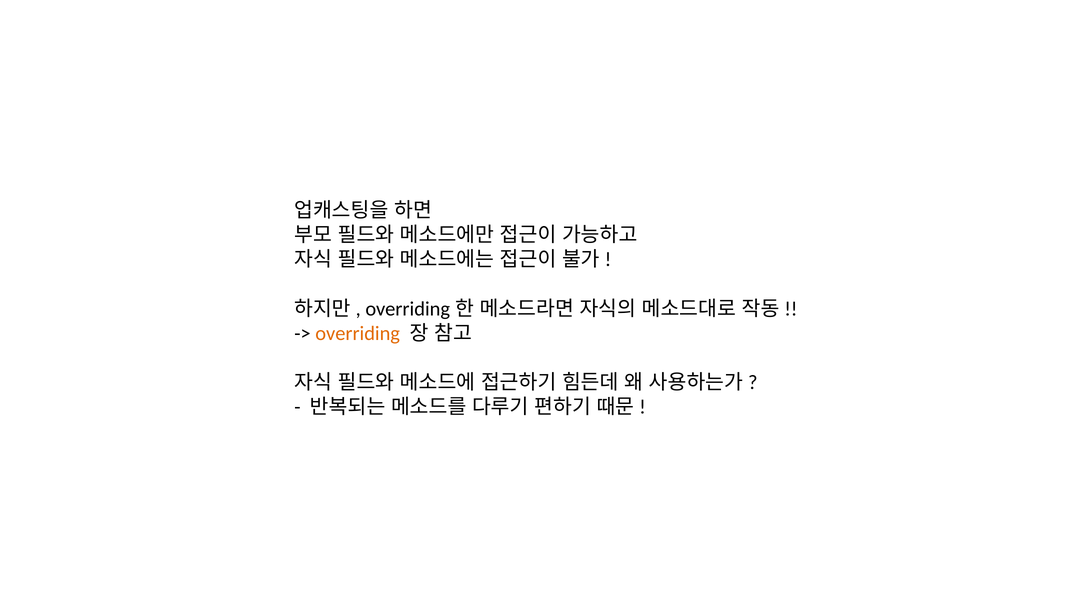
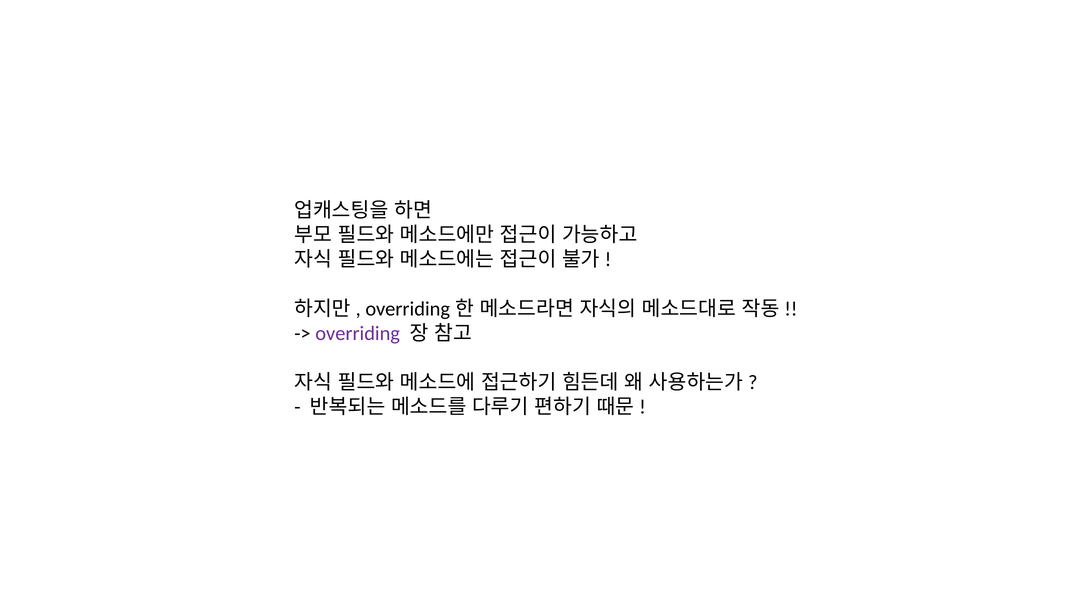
overriding colour: orange -> purple
